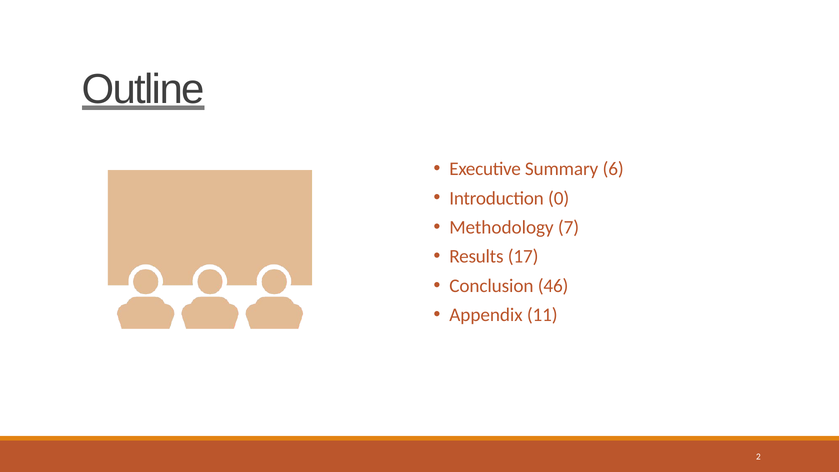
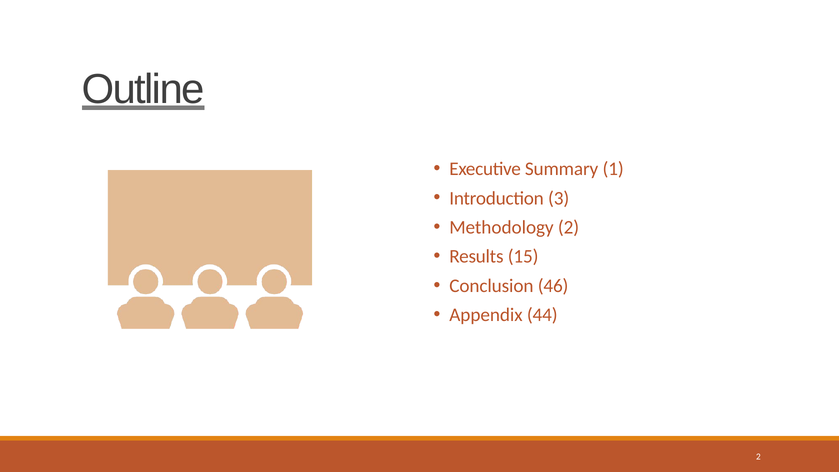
6: 6 -> 1
0: 0 -> 3
Methodology 7: 7 -> 2
17: 17 -> 15
11: 11 -> 44
